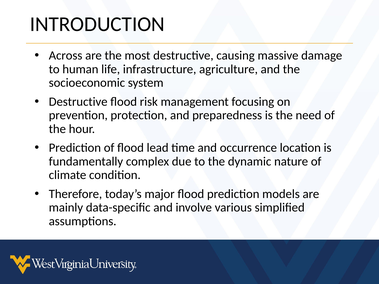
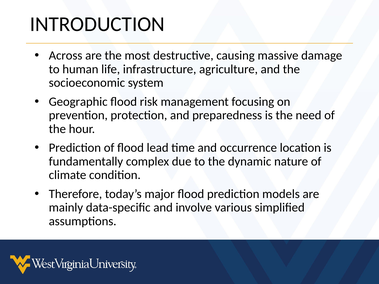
Destructive at (78, 102): Destructive -> Geographic
